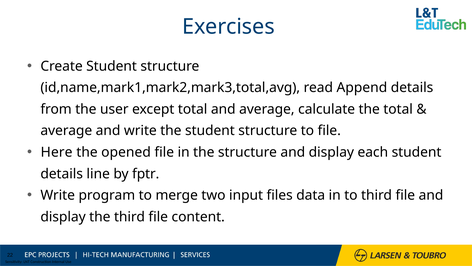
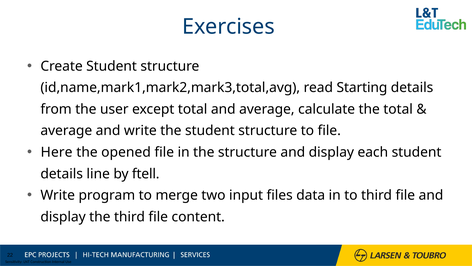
Append: Append -> Starting
fptr: fptr -> ftell
